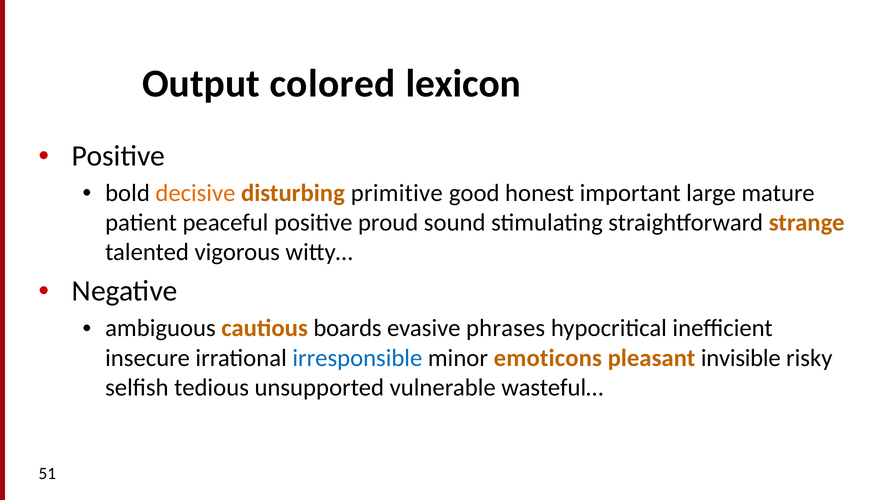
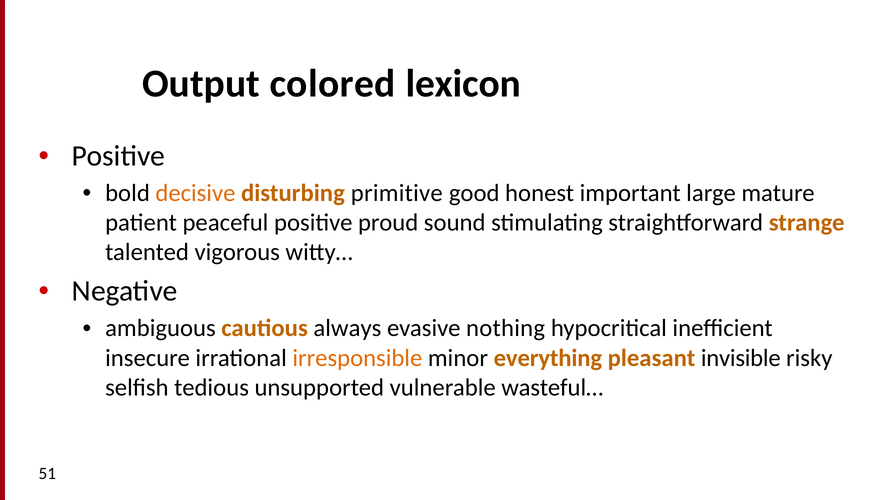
boards: boards -> always
phrases: phrases -> nothing
irresponsible colour: blue -> orange
emoticons: emoticons -> everything
